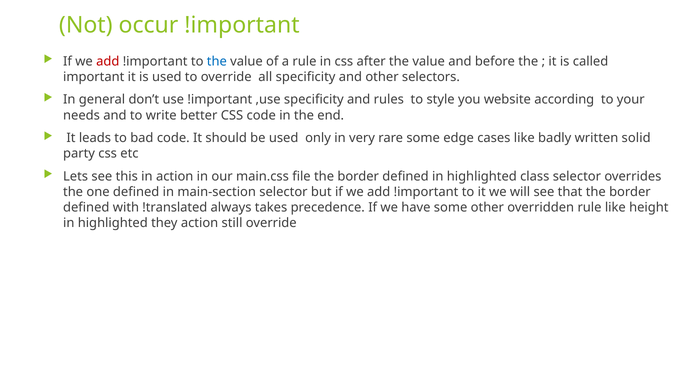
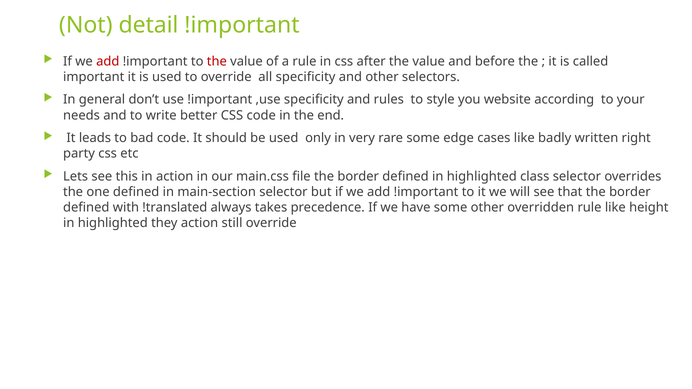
occur: occur -> detail
the at (217, 61) colour: blue -> red
solid: solid -> right
